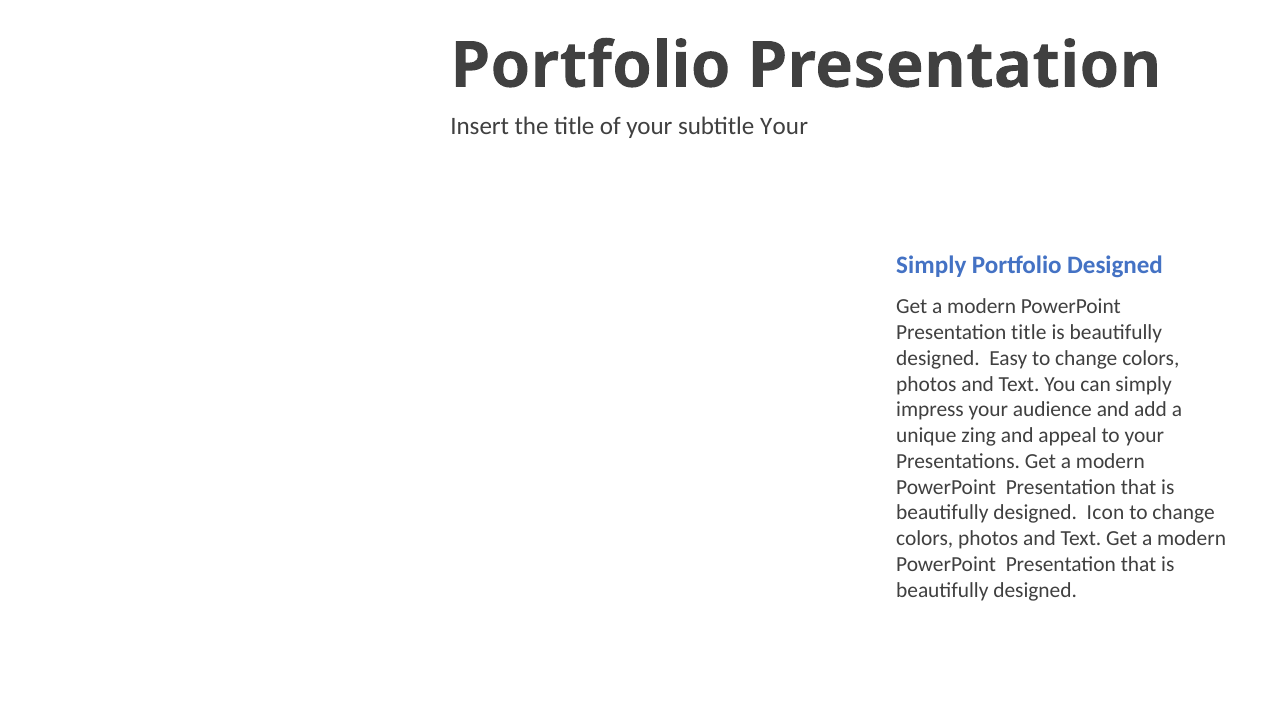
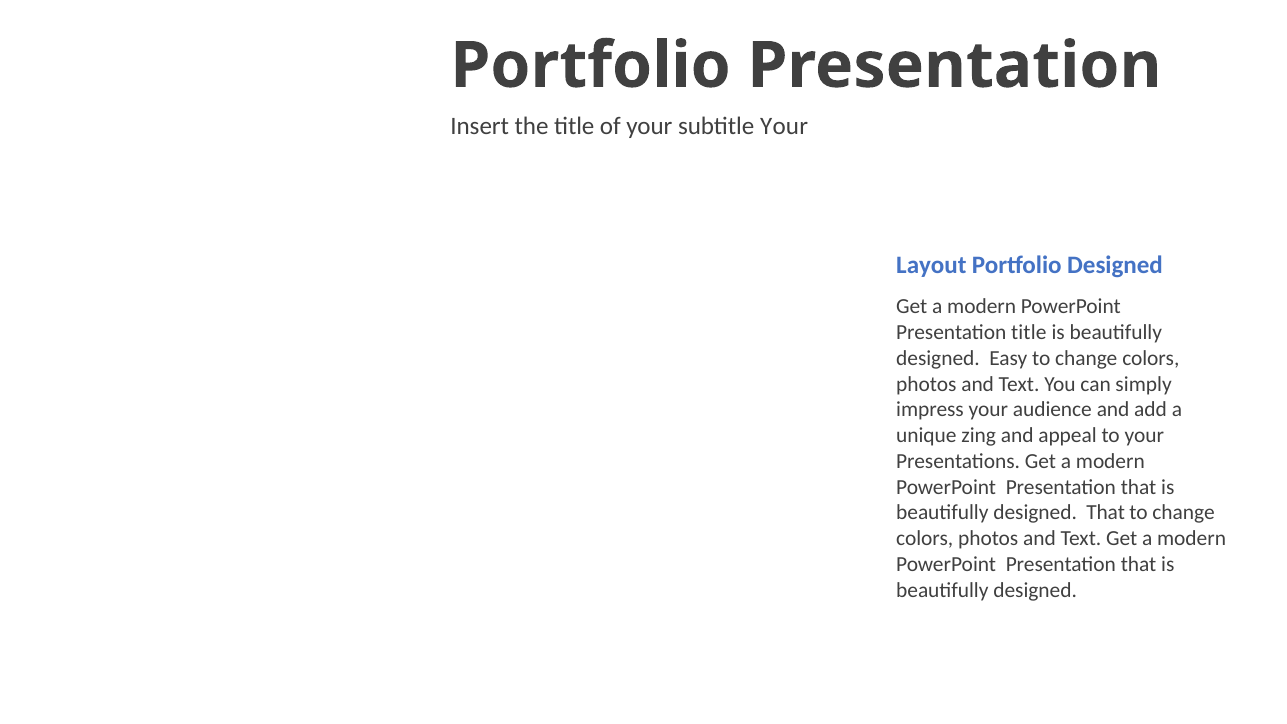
Simply at (931, 266): Simply -> Layout
designed Icon: Icon -> That
